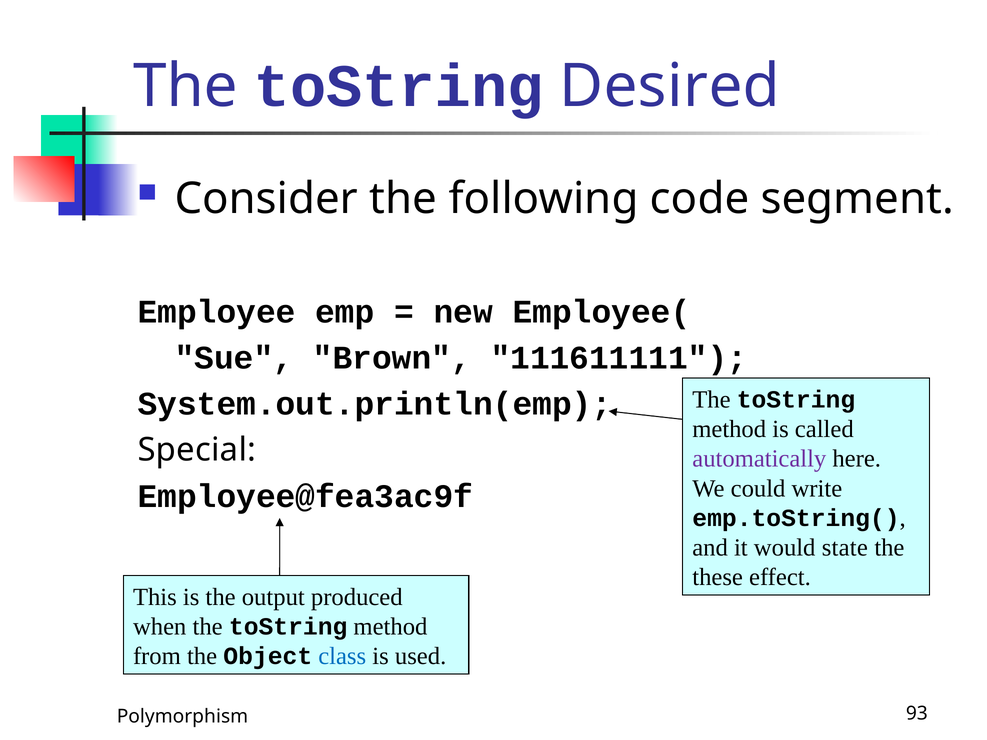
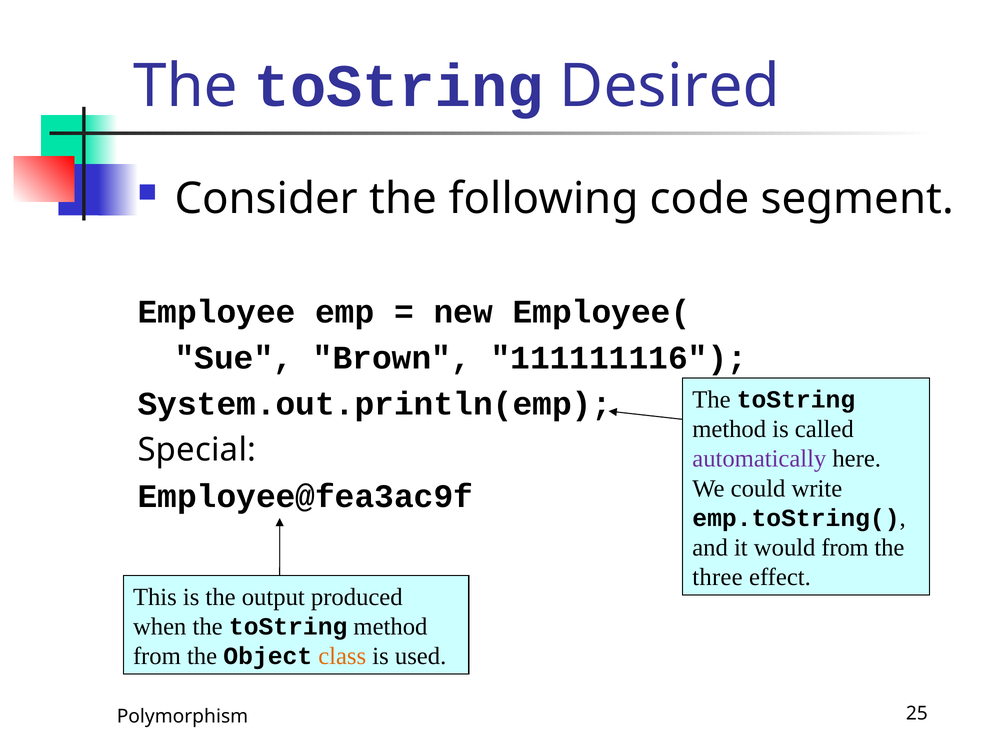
111611111: 111611111 -> 111111116
would state: state -> from
these: these -> three
class colour: blue -> orange
93: 93 -> 25
